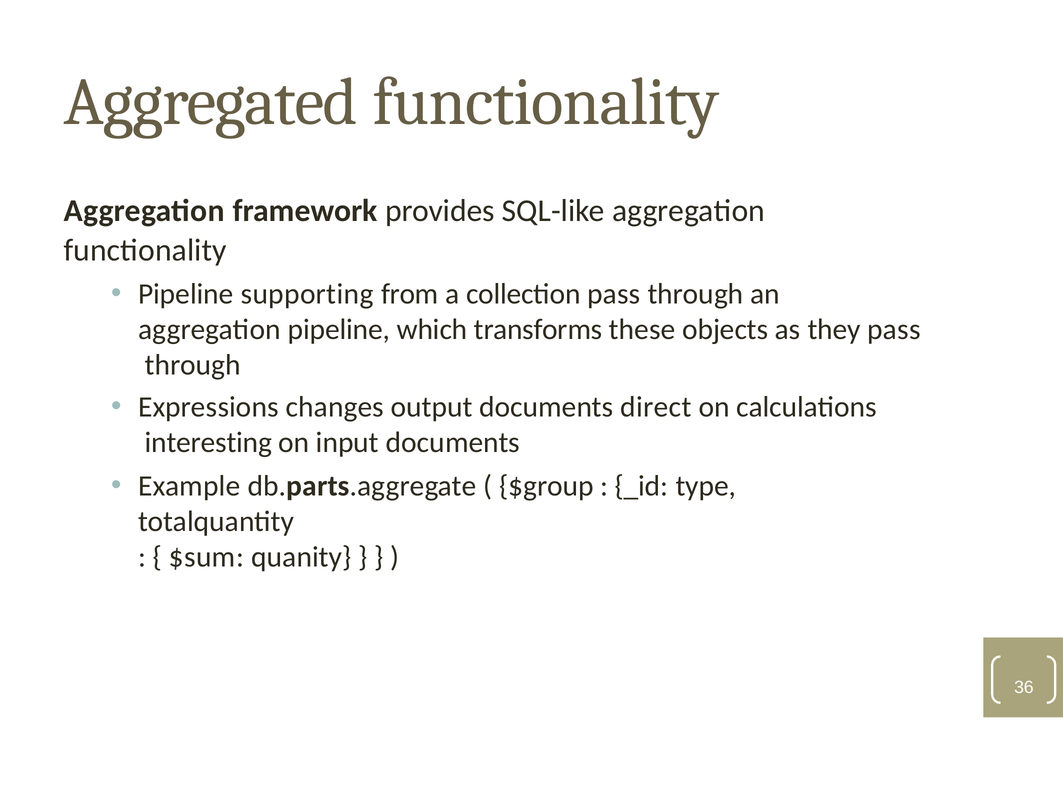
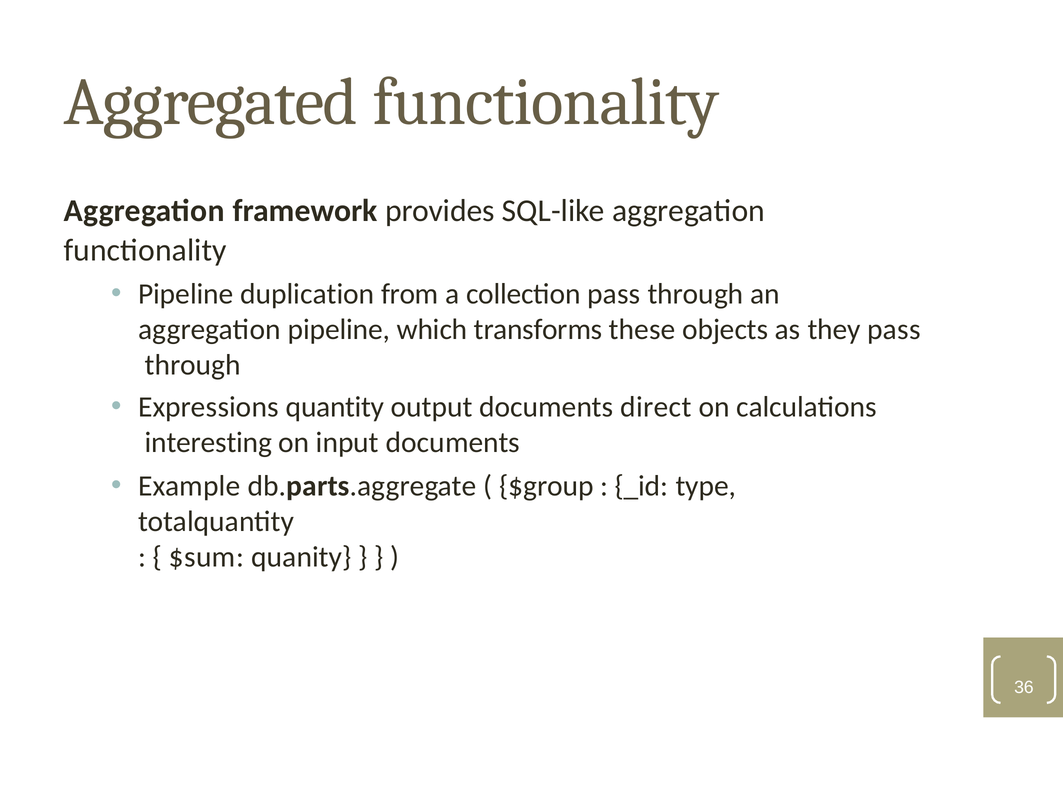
supporting: supporting -> duplication
changes: changes -> quantity
